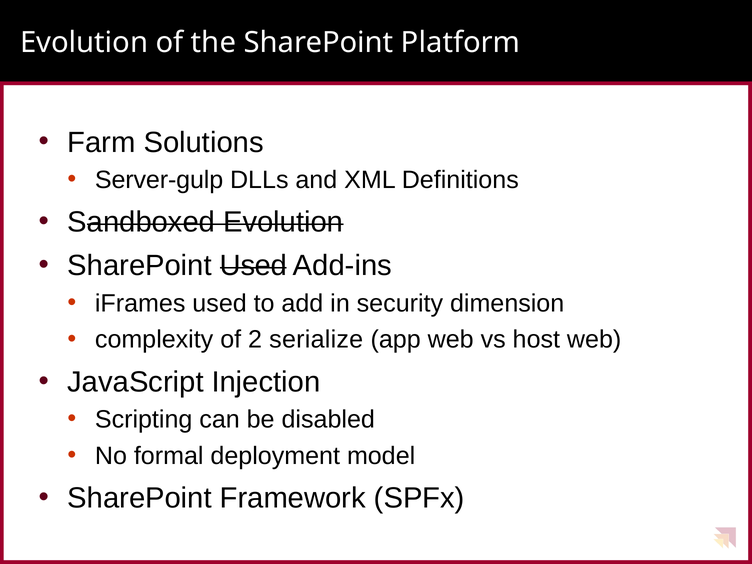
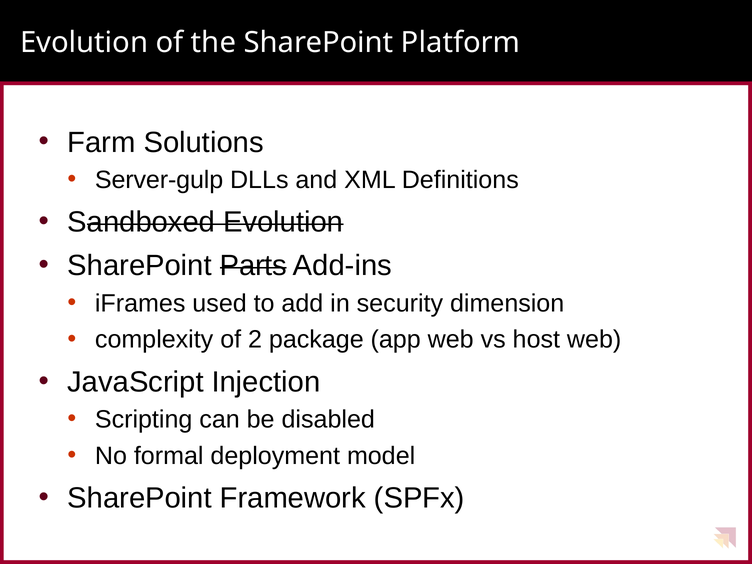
SharePoint Used: Used -> Parts
serialize: serialize -> package
